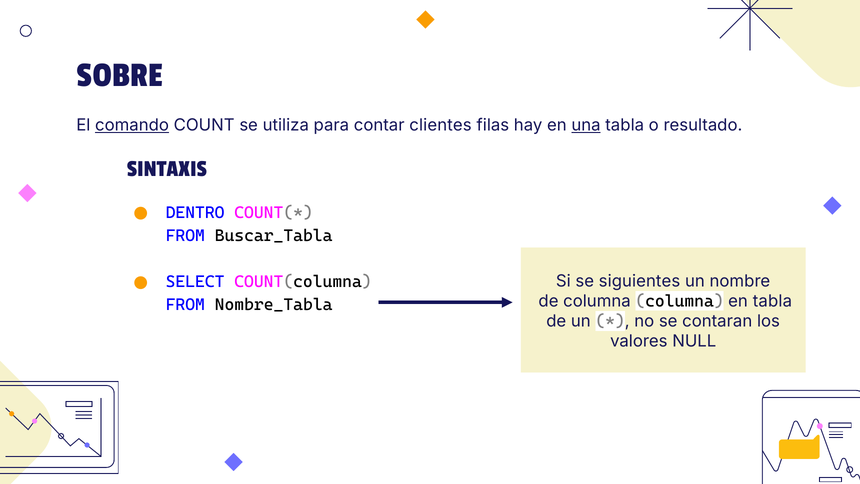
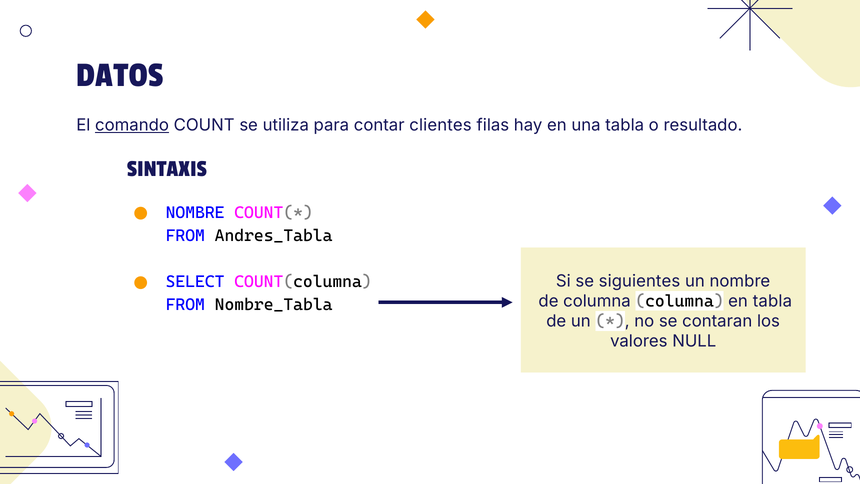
SOBRE: SOBRE -> DATOS
una underline: present -> none
DENTRO at (195, 212): DENTRO -> NOMBRE
Buscar_Tabla: Buscar_Tabla -> Andres_Tabla
